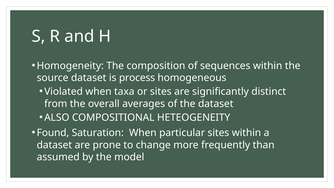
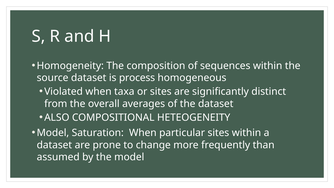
Found at (53, 133): Found -> Model
